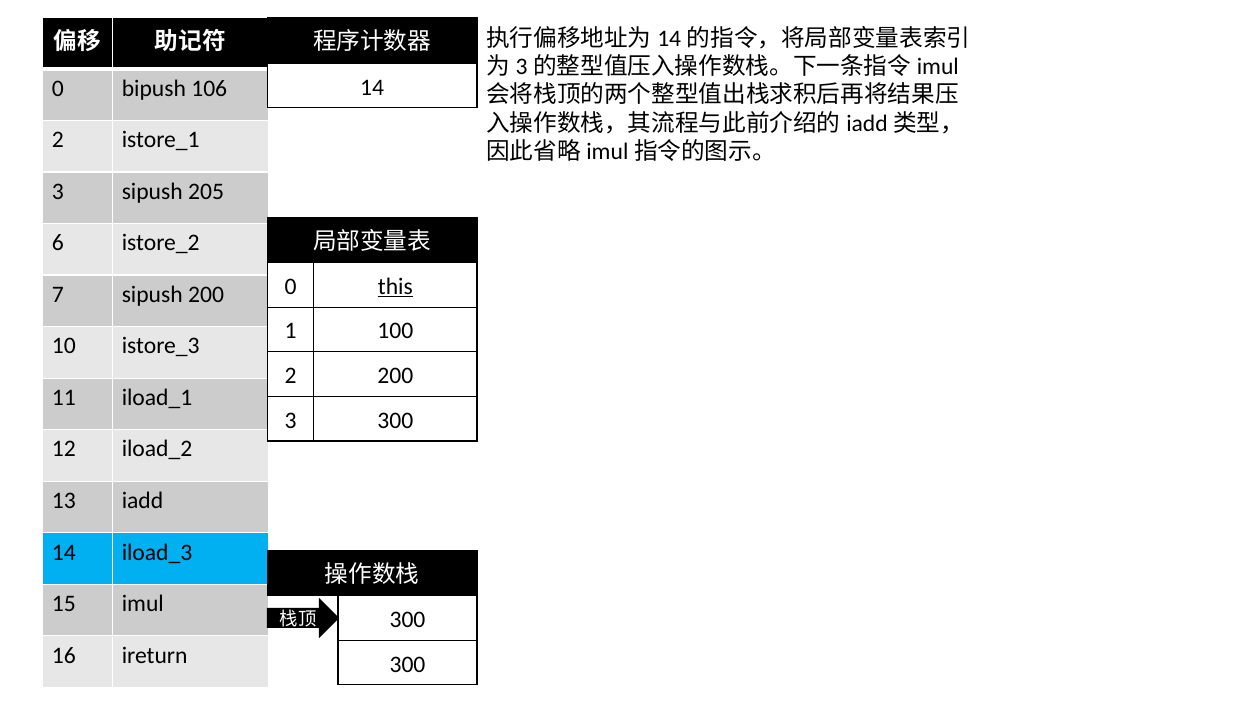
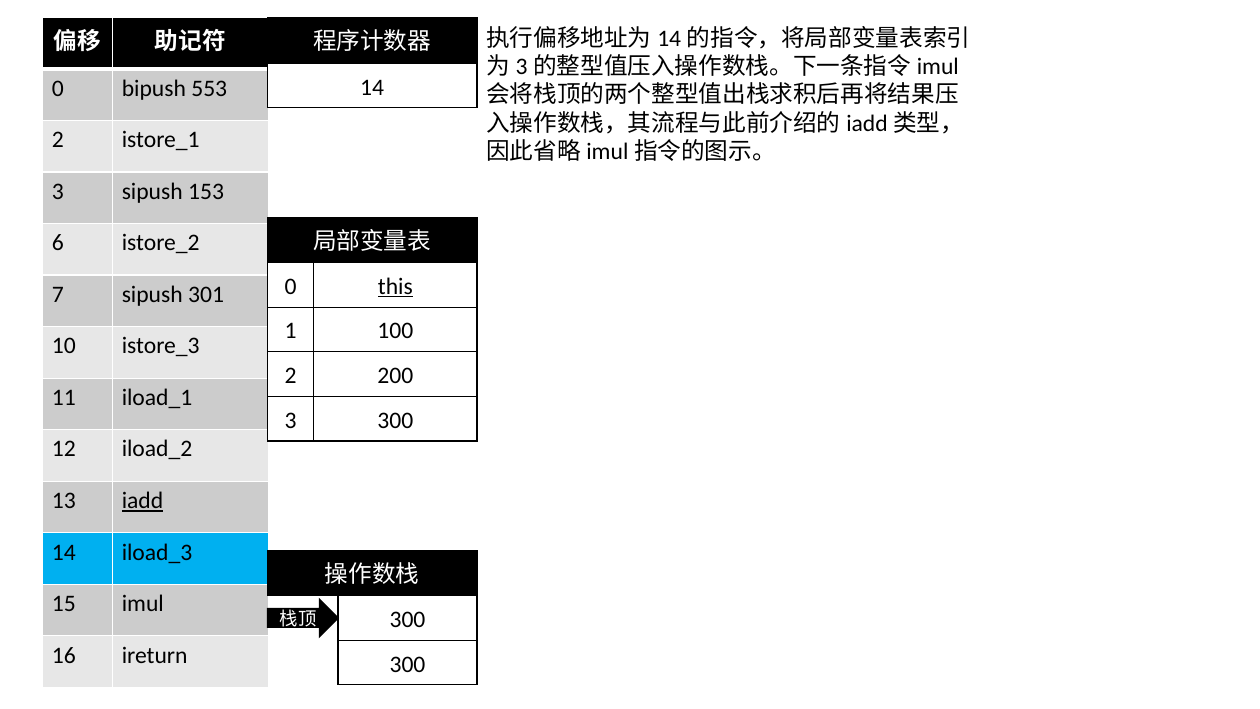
106: 106 -> 553
205: 205 -> 153
sipush 200: 200 -> 301
iadd underline: none -> present
